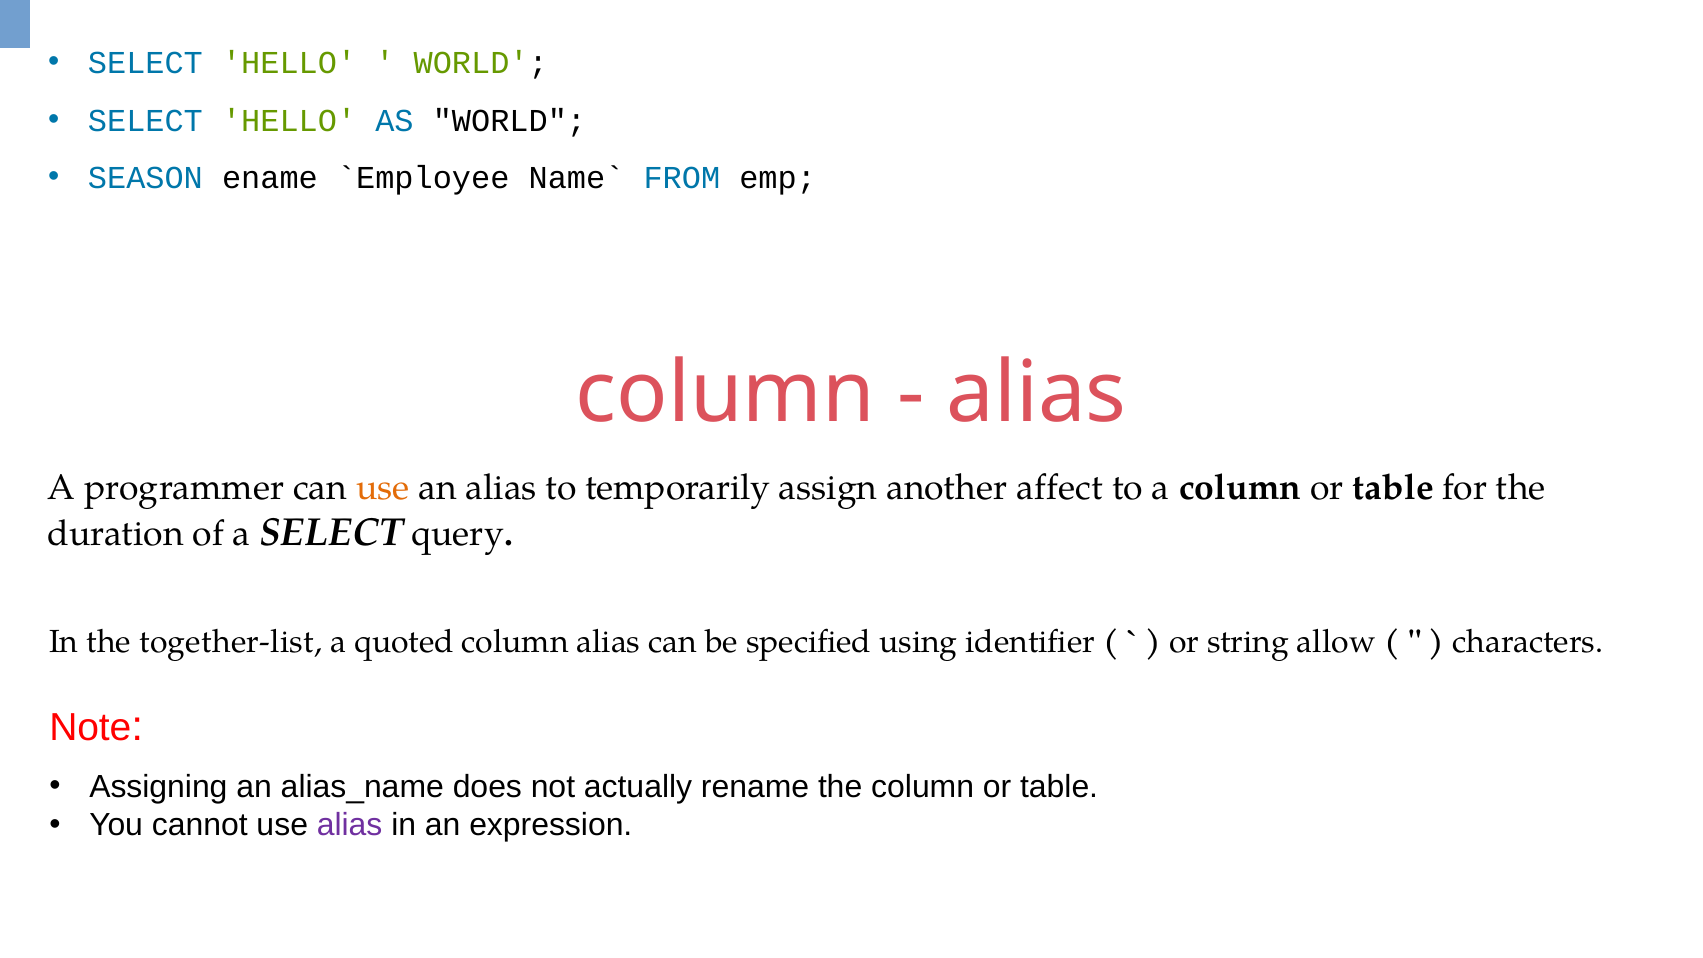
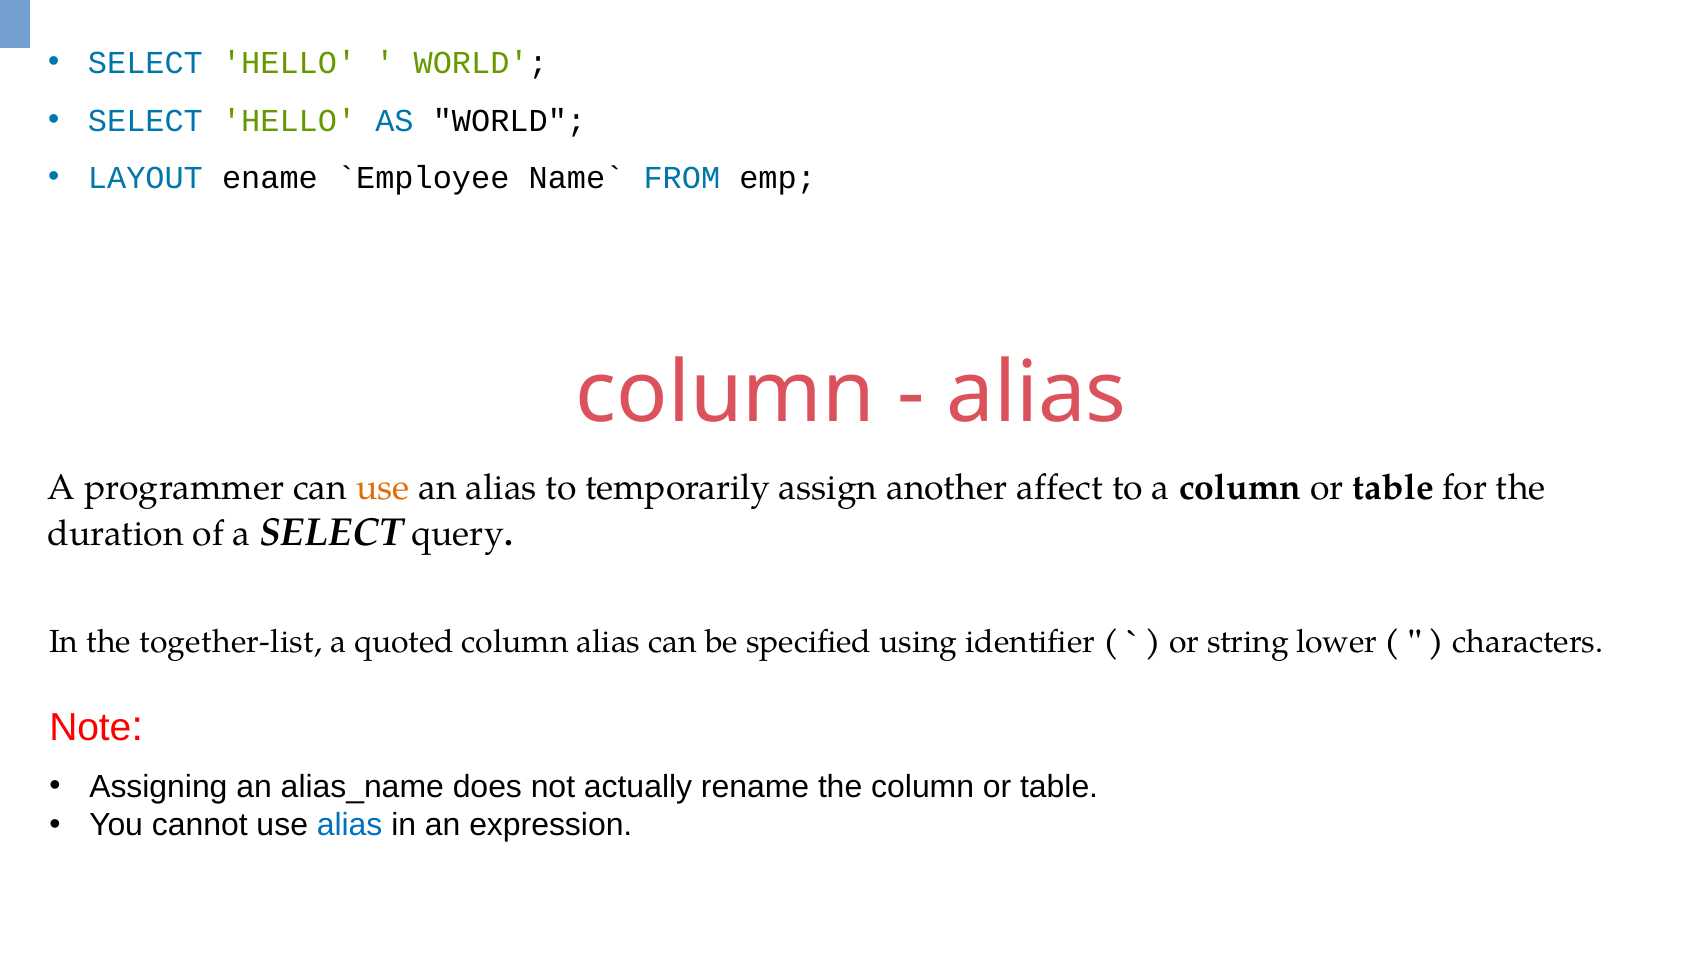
SEASON: SEASON -> LAYOUT
allow: allow -> lower
alias at (350, 825) colour: purple -> blue
